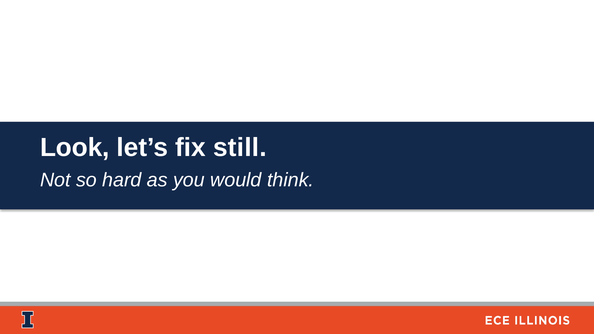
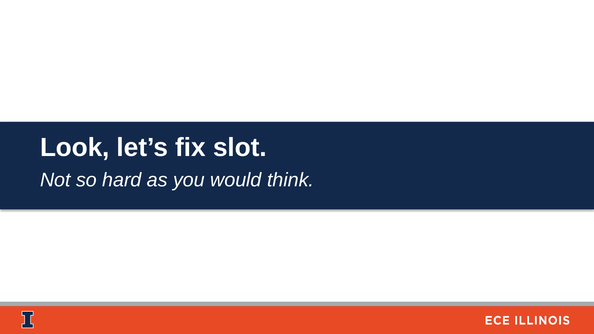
still: still -> slot
